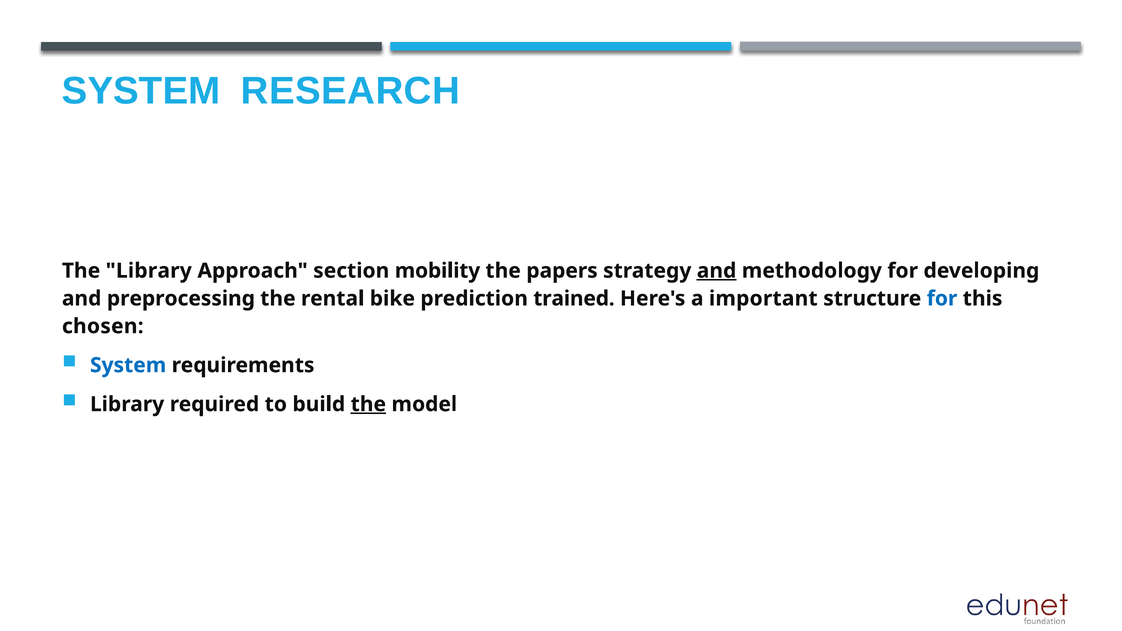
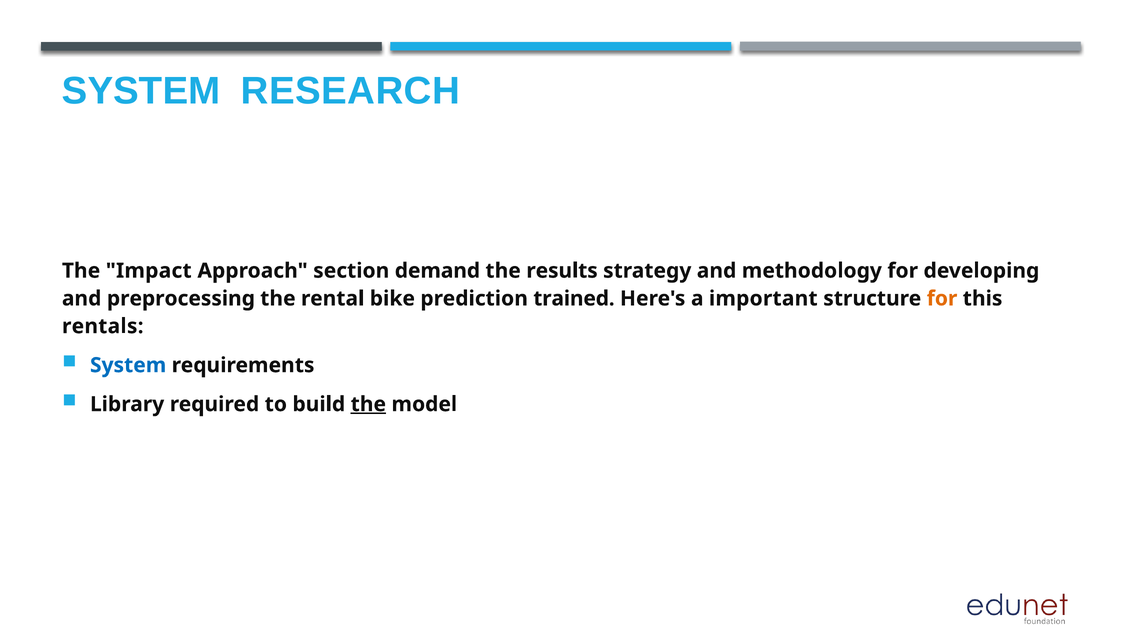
The Library: Library -> Impact
mobility: mobility -> demand
papers: papers -> results
and at (717, 271) underline: present -> none
for at (942, 299) colour: blue -> orange
chosen: chosen -> rentals
